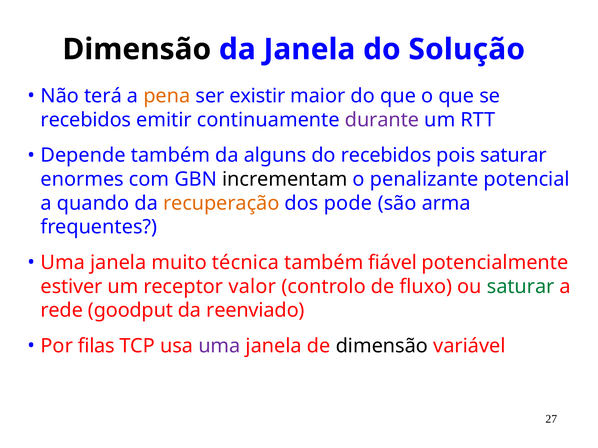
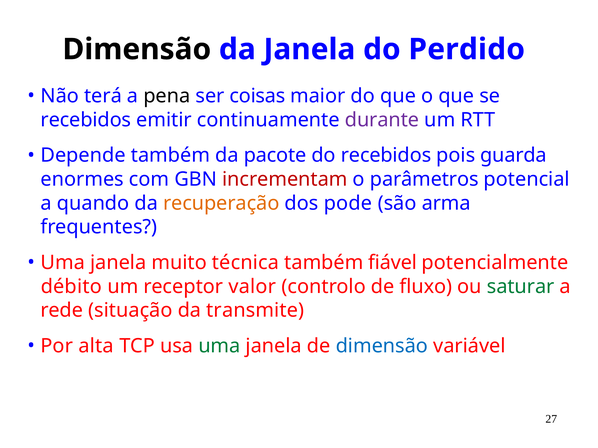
Solução: Solução -> Perdido
pena colour: orange -> black
existir: existir -> coisas
alguns: alguns -> pacote
pois saturar: saturar -> guarda
incrementam colour: black -> red
penalizante: penalizante -> parâmetros
estiver: estiver -> débito
goodput: goodput -> situação
reenviado: reenviado -> transmite
filas: filas -> alta
uma at (219, 346) colour: purple -> green
dimensão at (382, 346) colour: black -> blue
